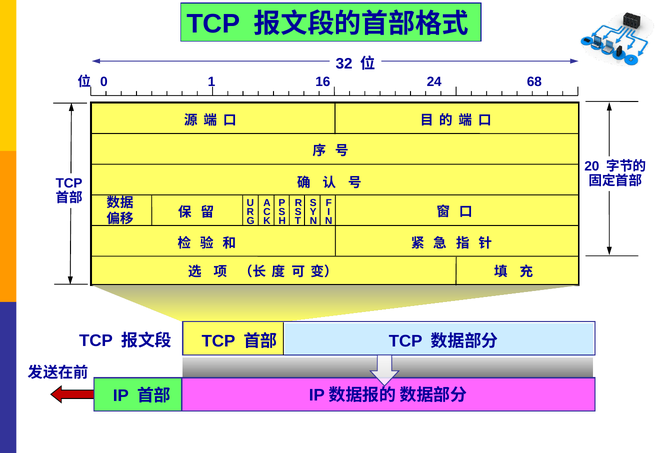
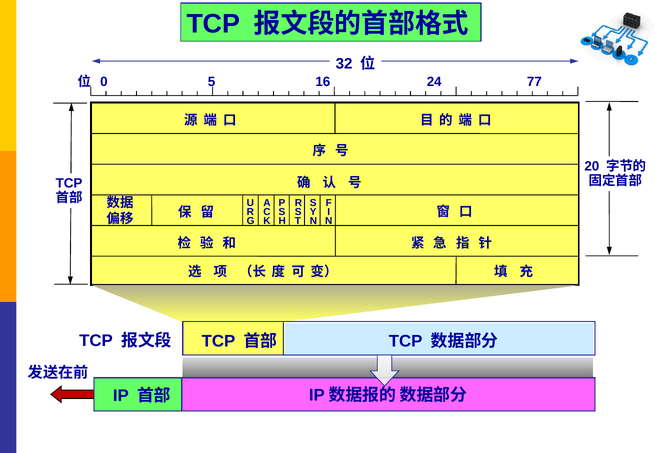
1: 1 -> 5
68: 68 -> 77
